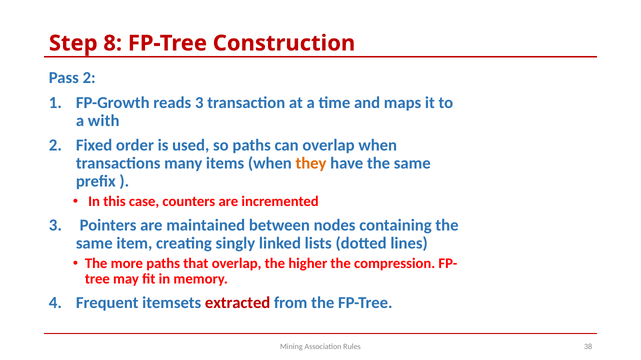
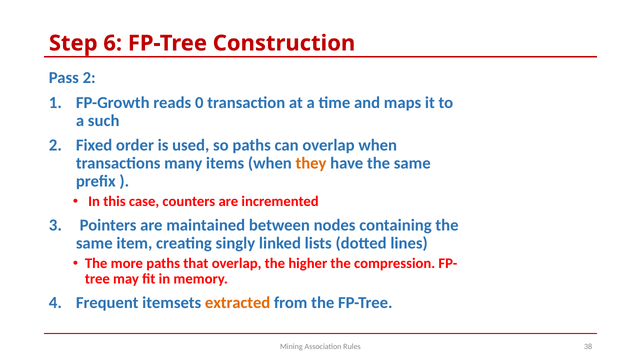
8: 8 -> 6
reads 3: 3 -> 0
with: with -> such
extracted colour: red -> orange
